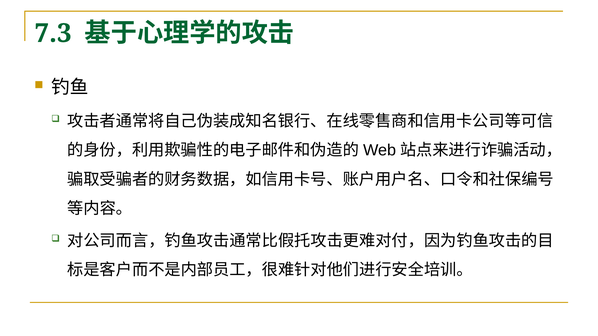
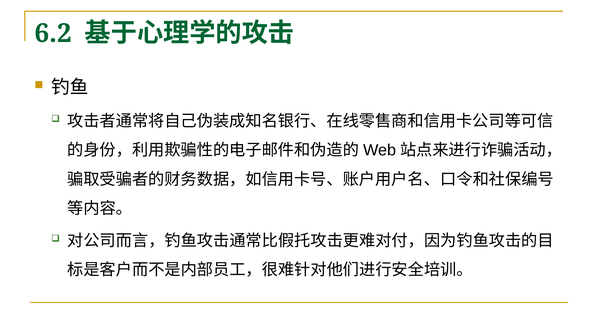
7.3: 7.3 -> 6.2
